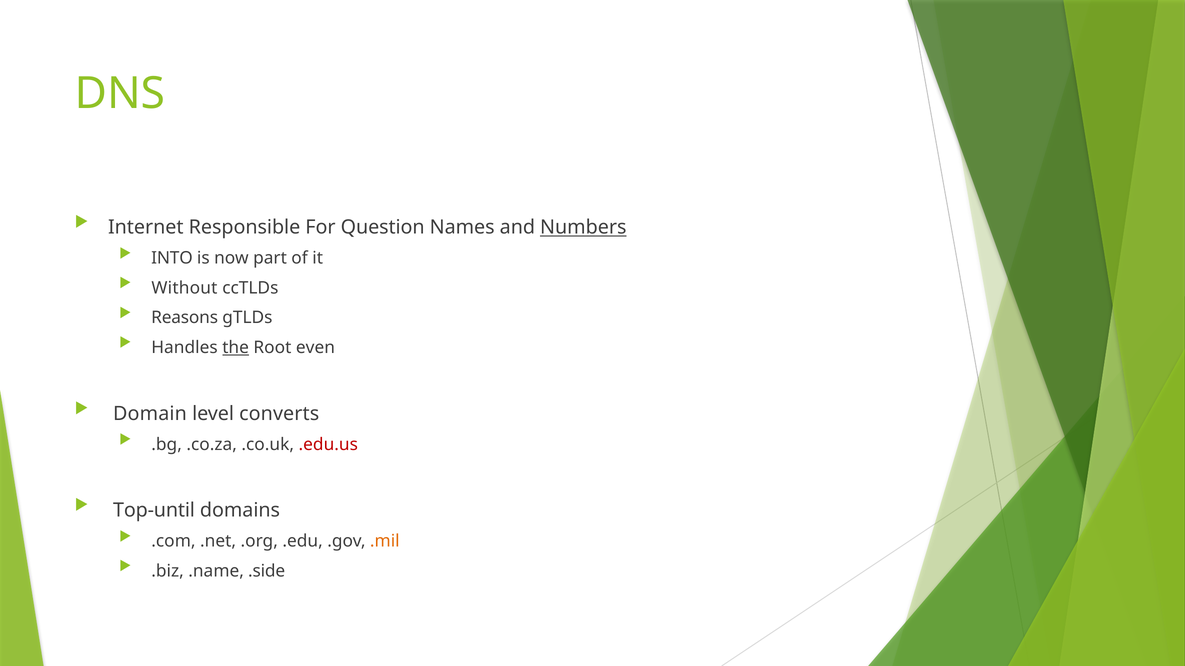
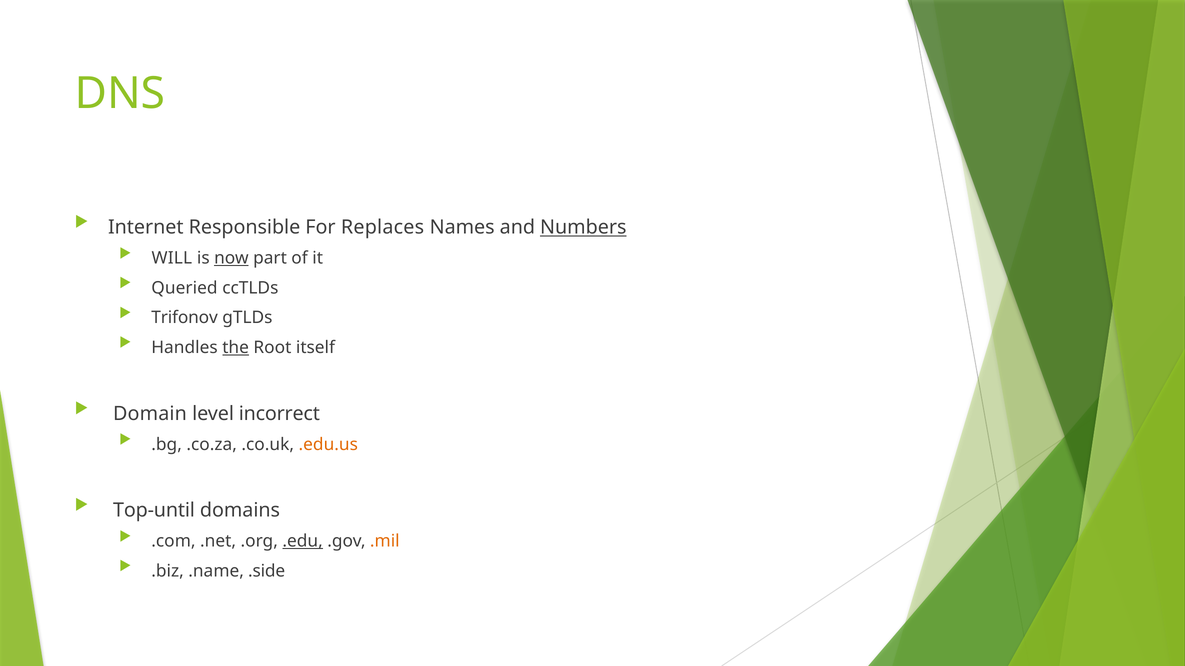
Question: Question -> Replaces
INTO: INTO -> WILL
now underline: none -> present
Without: Without -> Queried
Reasons: Reasons -> Trifonov
even: even -> itself
converts: converts -> incorrect
.edu.us colour: red -> orange
.edu underline: none -> present
